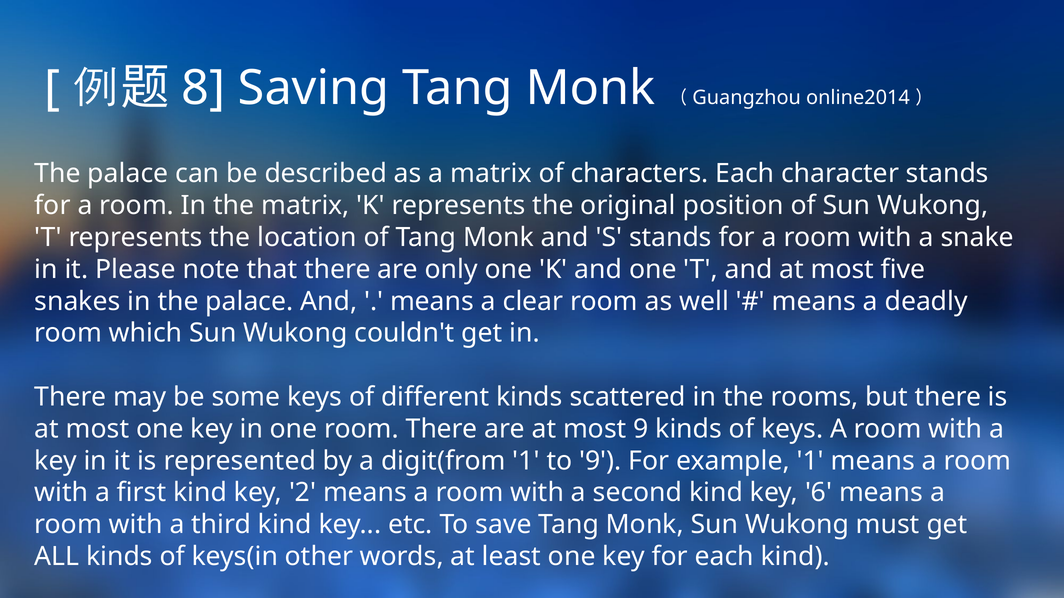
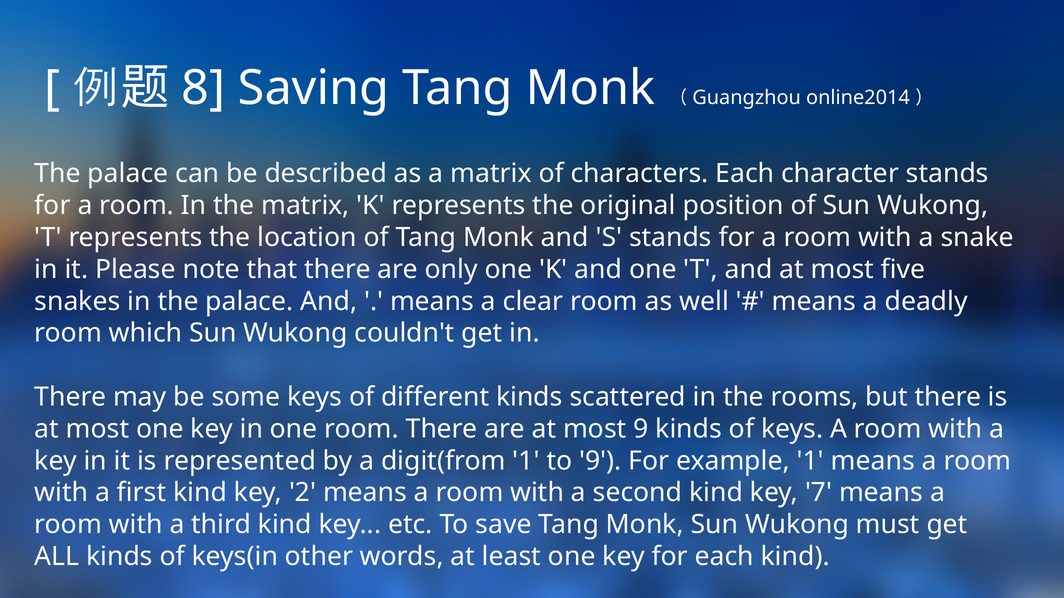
6: 6 -> 7
